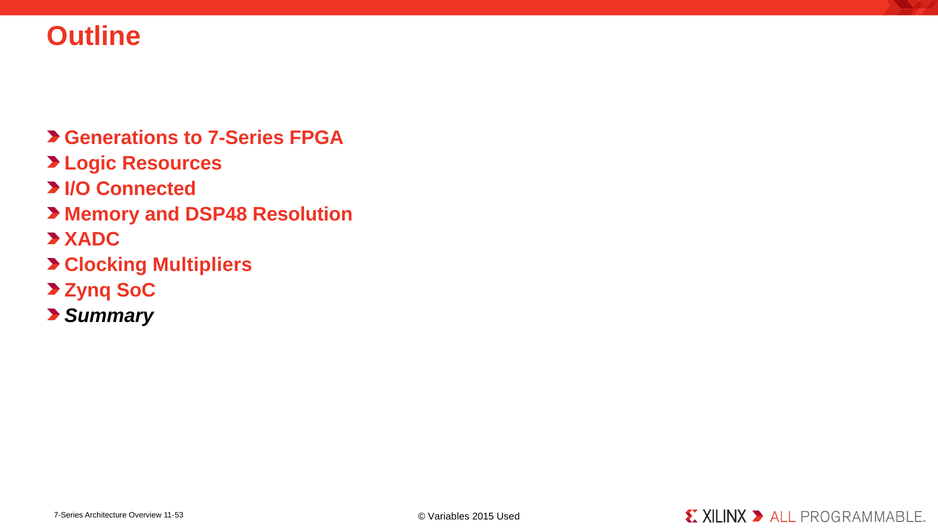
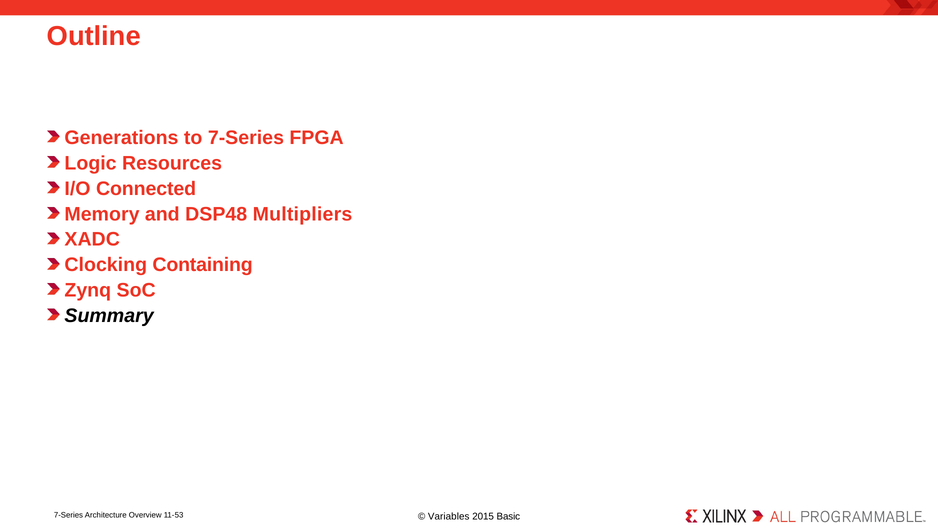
Resolution: Resolution -> Multipliers
Multipliers: Multipliers -> Containing
Used: Used -> Basic
